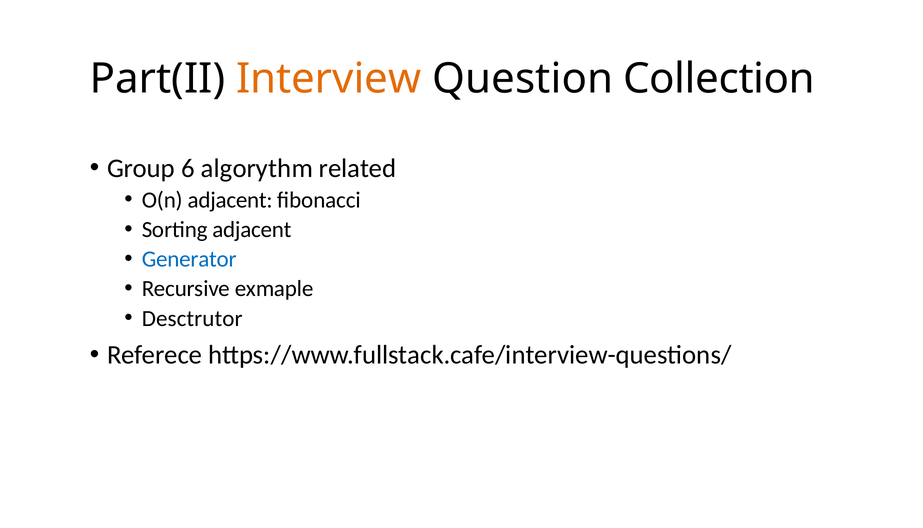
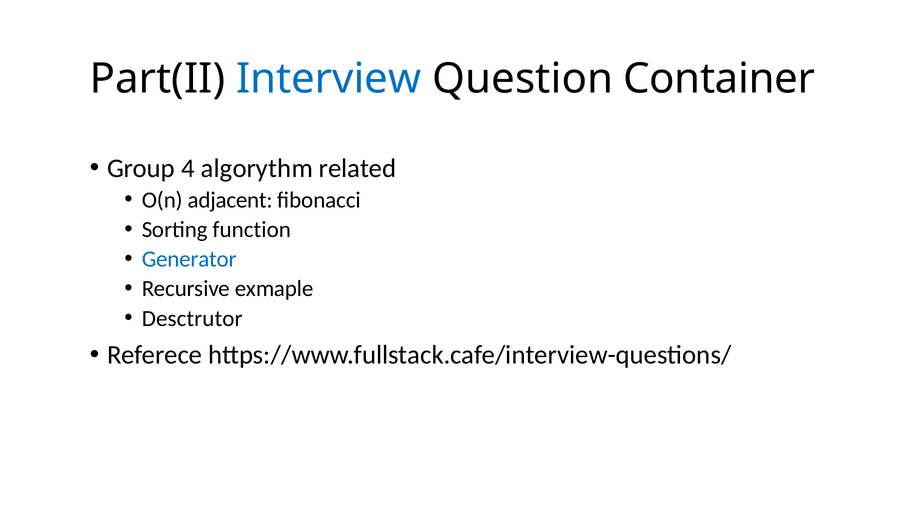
Interview colour: orange -> blue
Collection: Collection -> Container
6: 6 -> 4
Sorting adjacent: adjacent -> function
